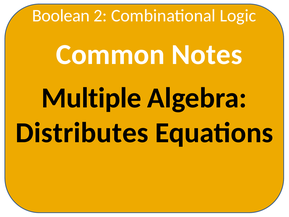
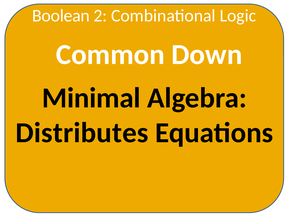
Notes: Notes -> Down
Multiple: Multiple -> Minimal
